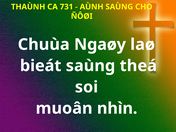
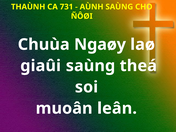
bieát: bieát -> giaûi
nhìn: nhìn -> leân
